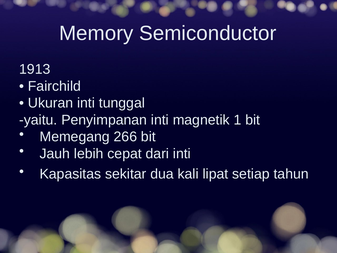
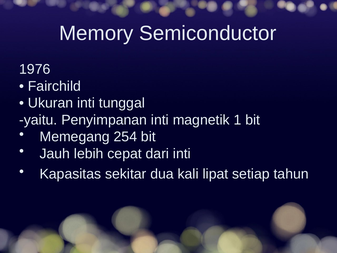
1913: 1913 -> 1976
266: 266 -> 254
